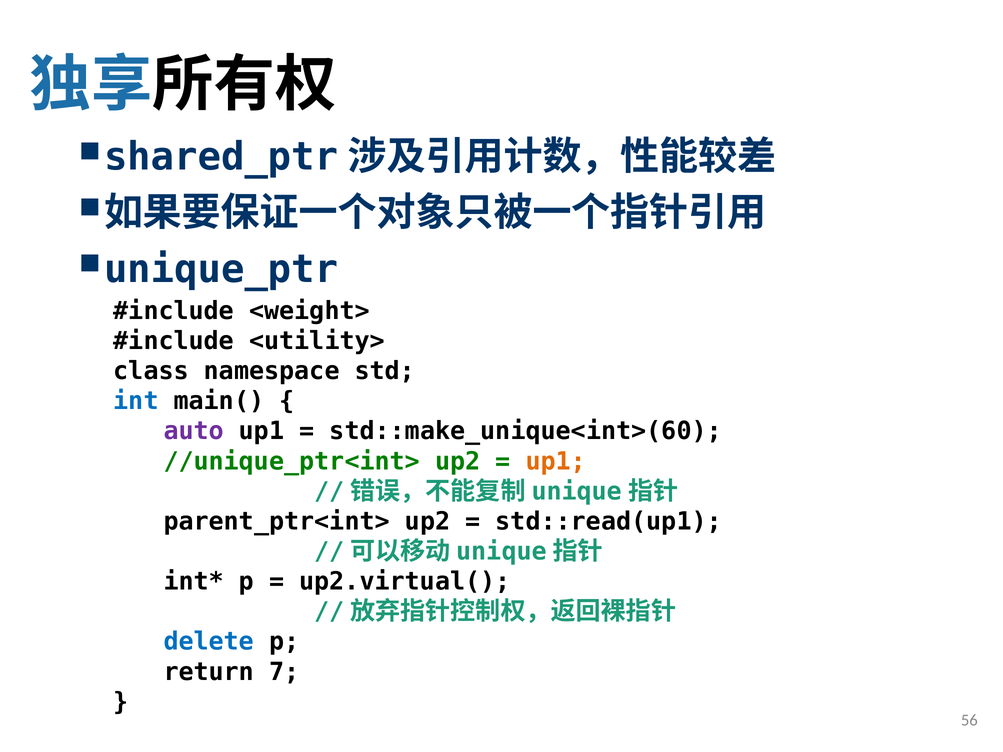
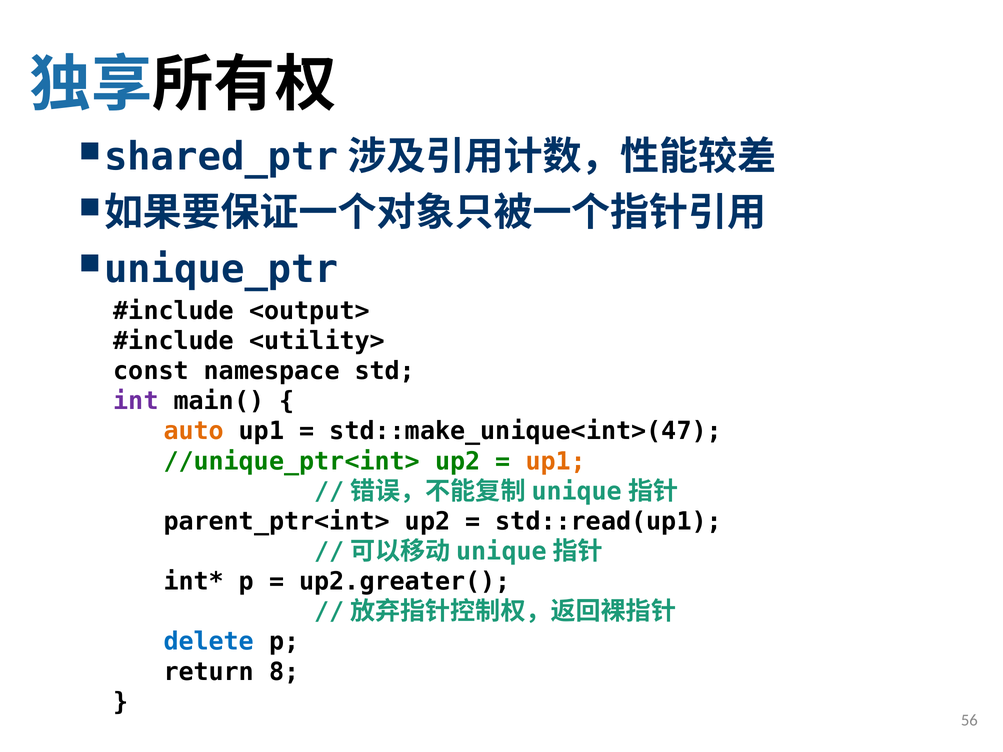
<weight>: <weight> -> <output>
class: class -> const
int colour: blue -> purple
auto colour: purple -> orange
std::make_unique<int>(60: std::make_unique<int>(60 -> std::make_unique<int>(47
up2.virtual(: up2.virtual( -> up2.greater(
7: 7 -> 8
